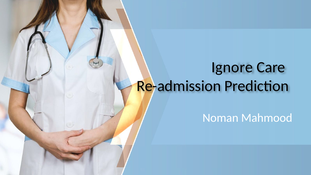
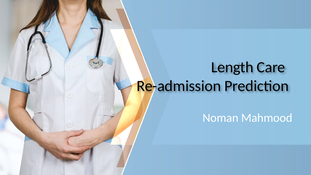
Ignore: Ignore -> Length
